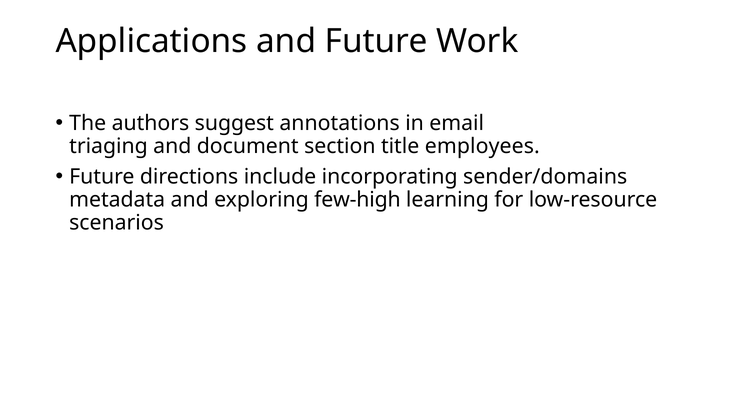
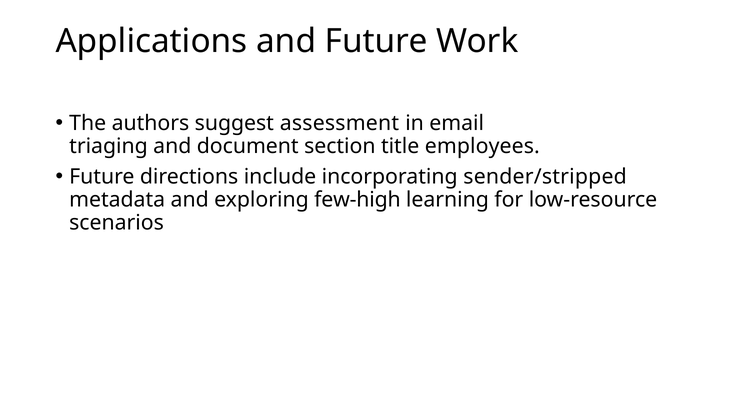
annotations: annotations -> assessment
sender/domains: sender/domains -> sender/stripped
